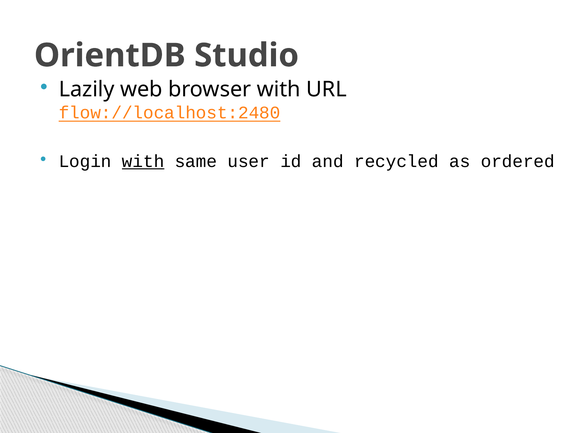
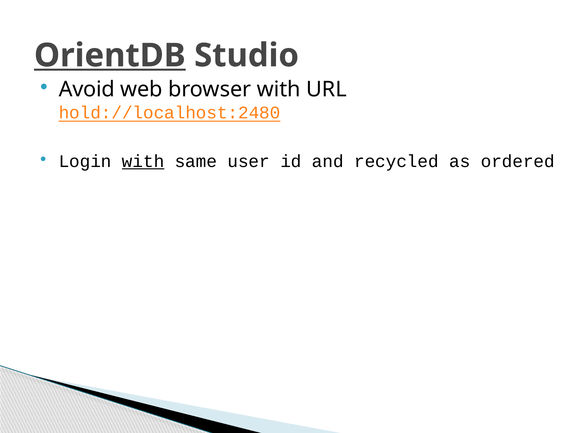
OrientDB underline: none -> present
Lazily: Lazily -> Avoid
flow://localhost:2480: flow://localhost:2480 -> hold://localhost:2480
